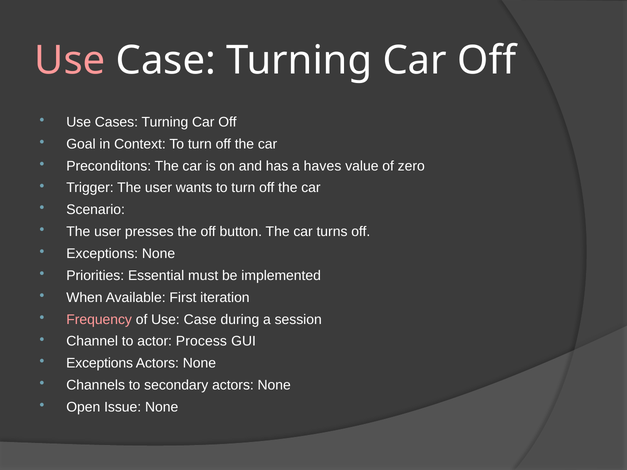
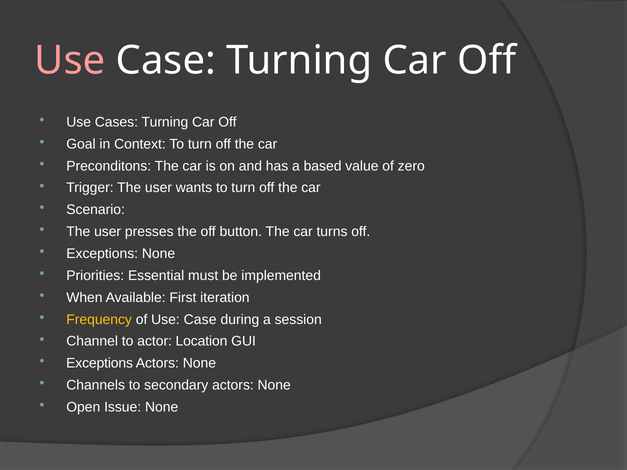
haves: haves -> based
Frequency colour: pink -> yellow
Process: Process -> Location
